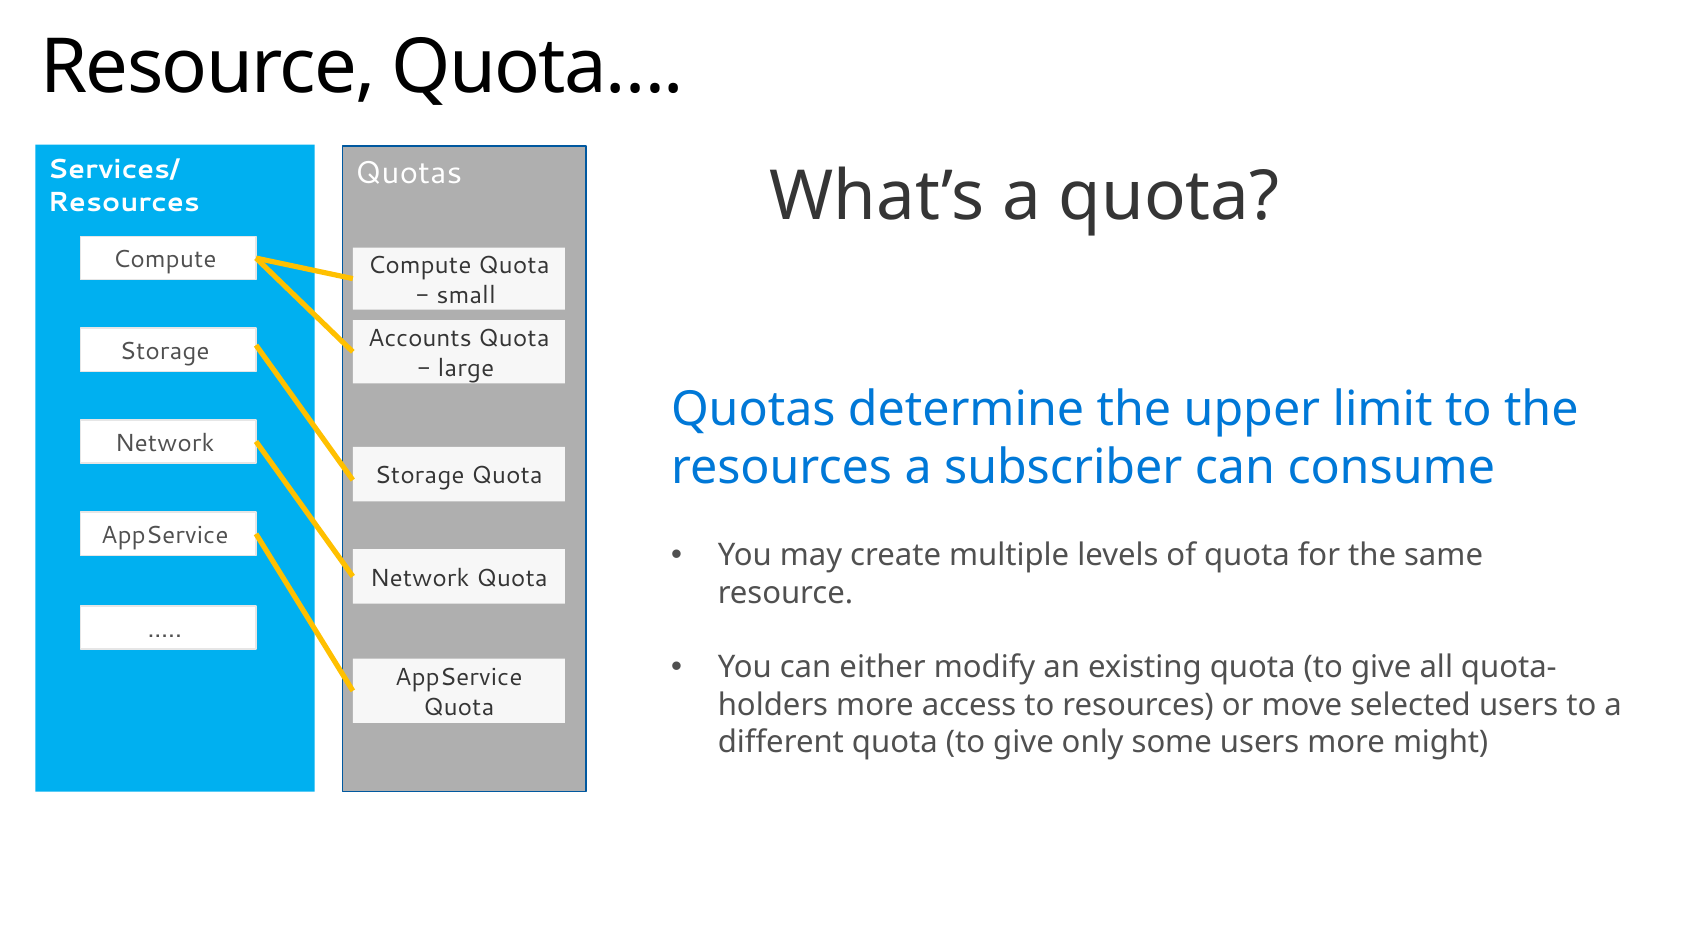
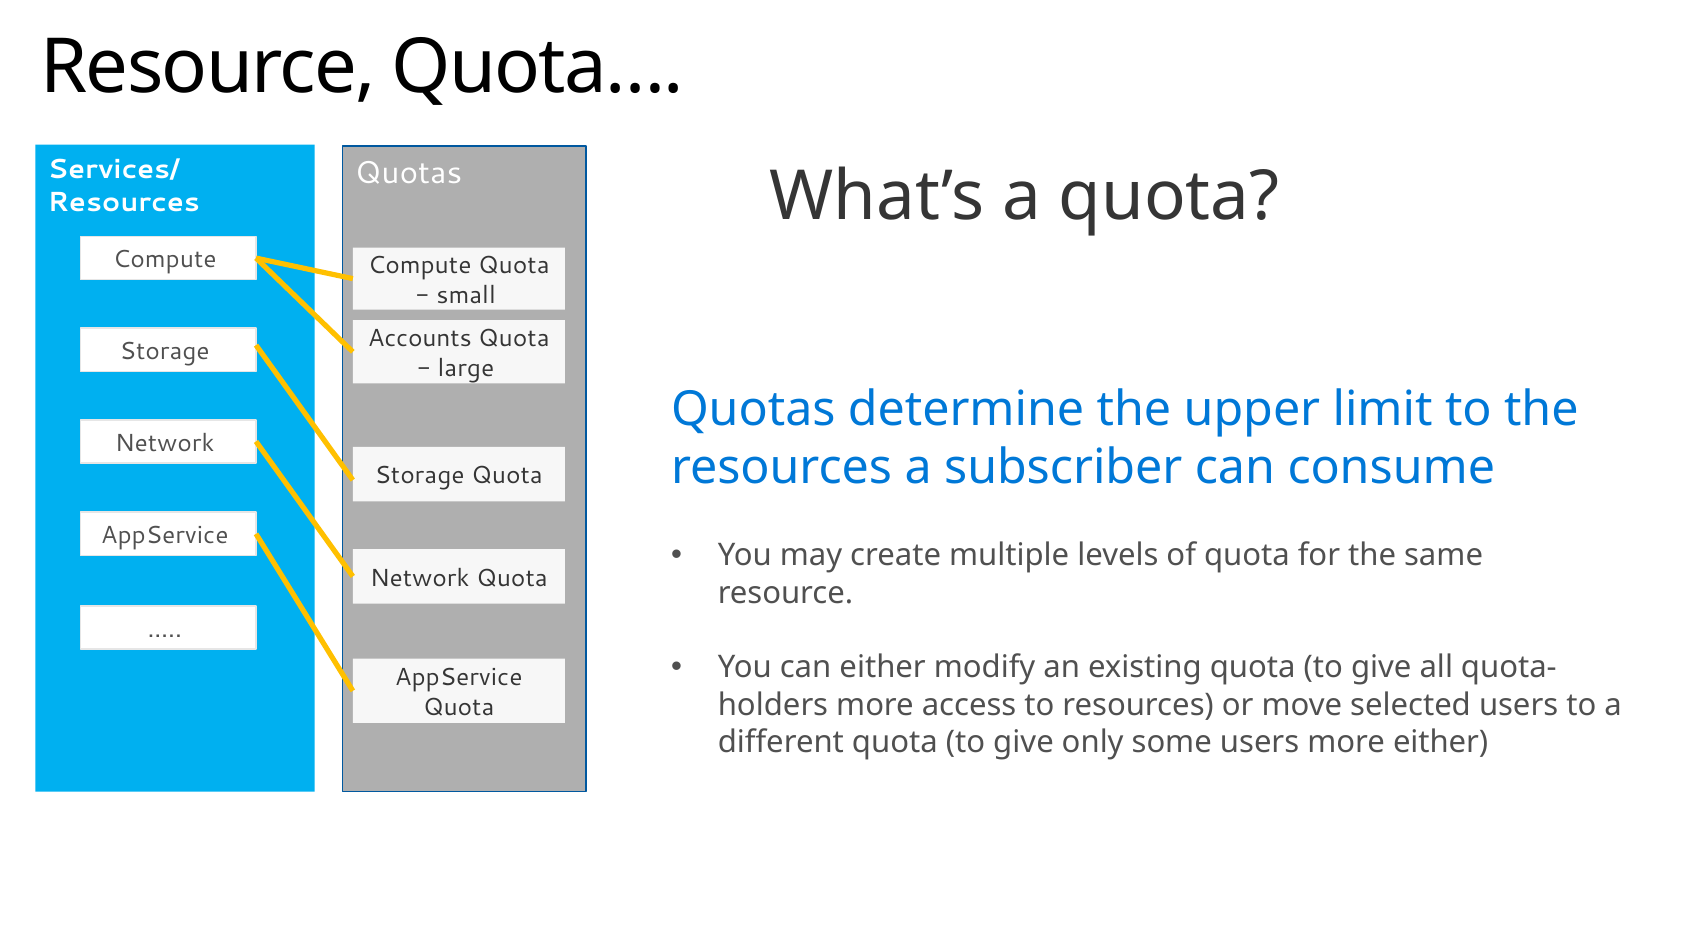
more might: might -> either
